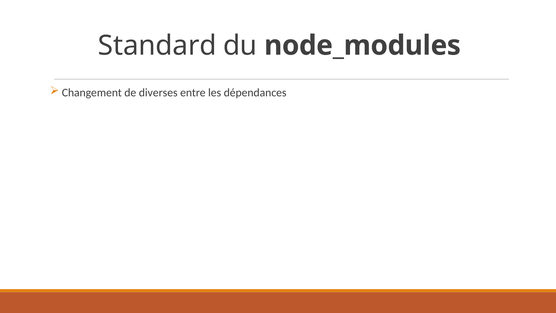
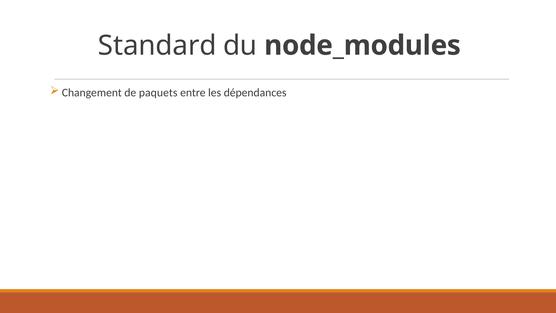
diverses: diverses -> paquets
